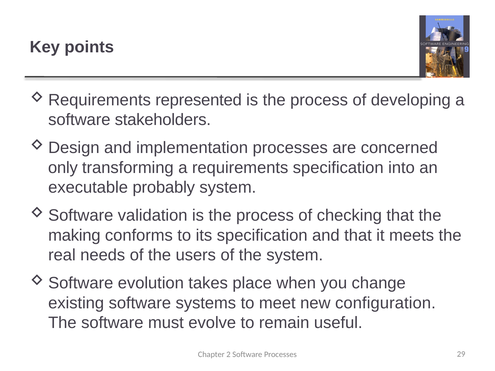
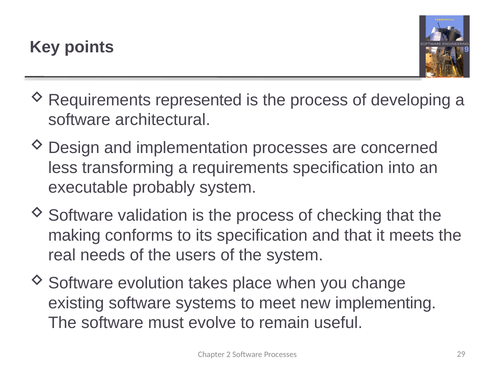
stakeholders: stakeholders -> architectural
only: only -> less
configuration: configuration -> implementing
